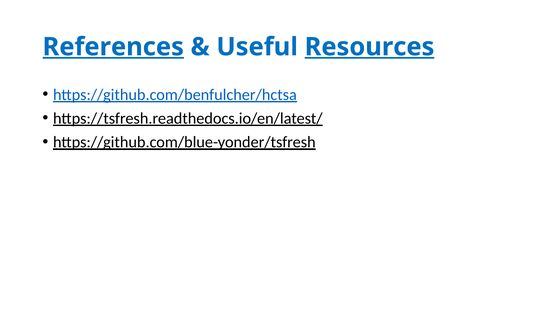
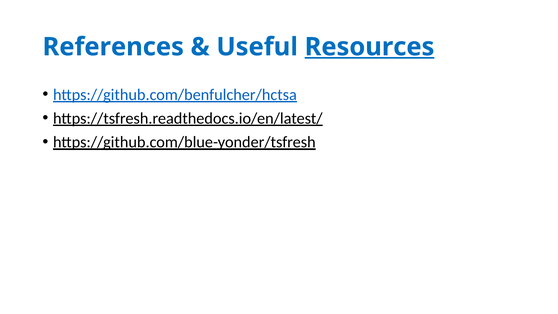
References underline: present -> none
